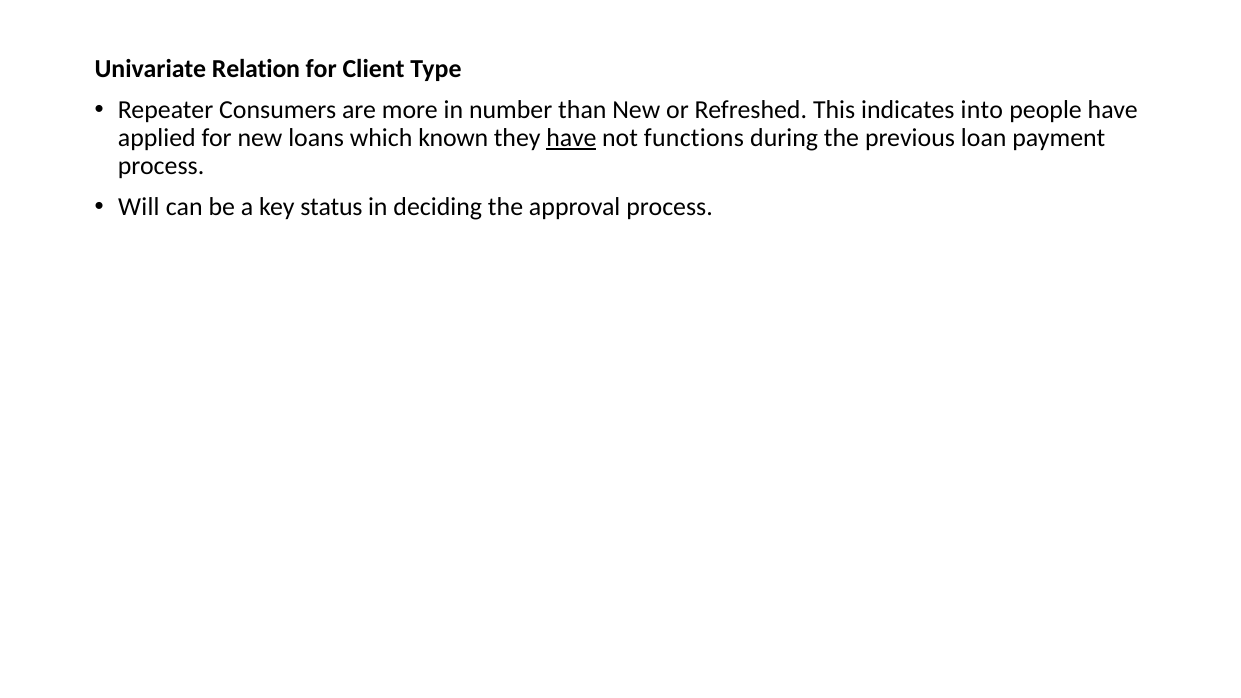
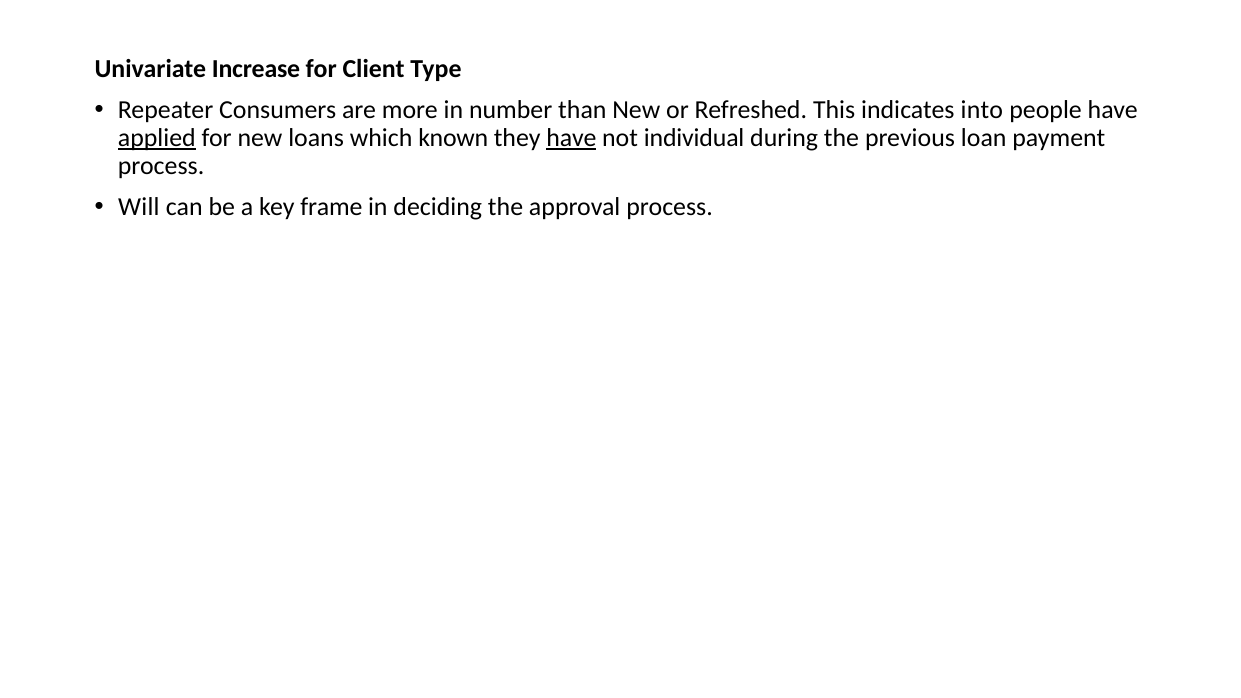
Relation: Relation -> Increase
applied underline: none -> present
functions: functions -> individual
status: status -> frame
